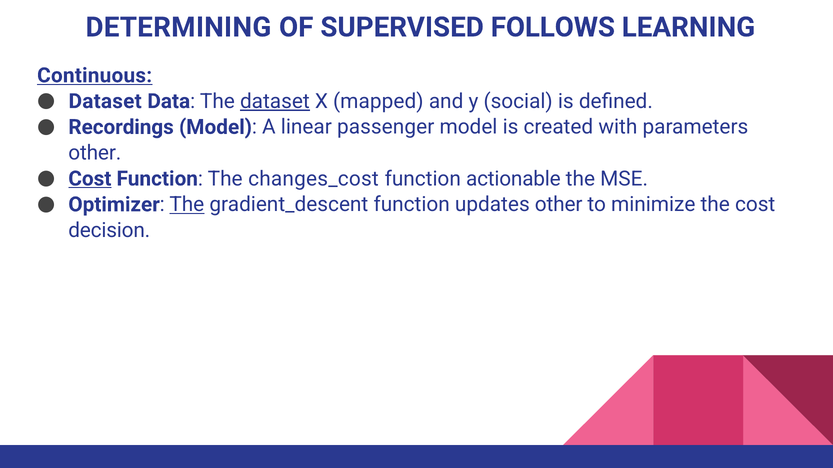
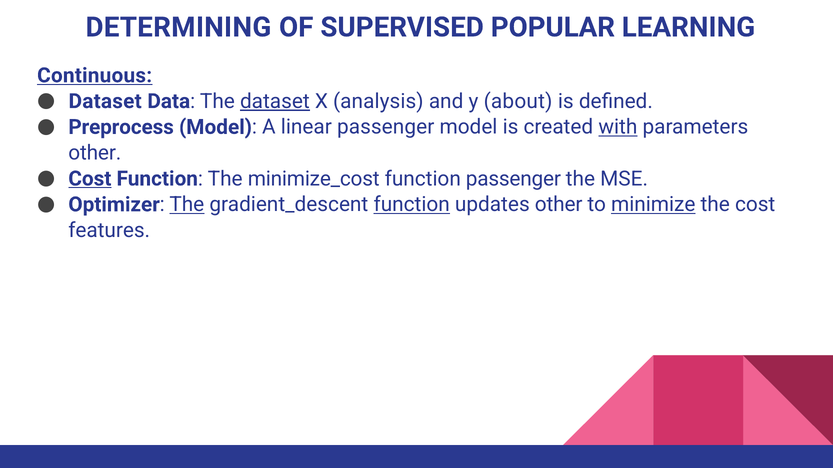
FOLLOWS: FOLLOWS -> POPULAR
mapped: mapped -> analysis
social: social -> about
Recordings: Recordings -> Preprocess
with underline: none -> present
changes_cost: changes_cost -> minimize_cost
function actionable: actionable -> passenger
function at (412, 205) underline: none -> present
minimize underline: none -> present
decision: decision -> features
